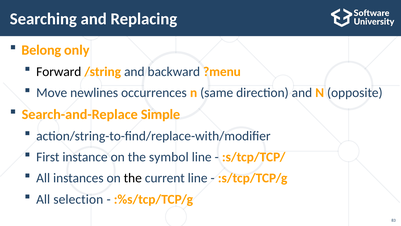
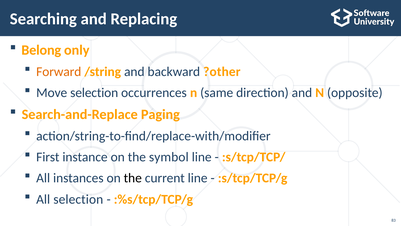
Forward colour: black -> orange
?menu: ?menu -> ?other
Move newlines: newlines -> selection
Simple: Simple -> Paging
